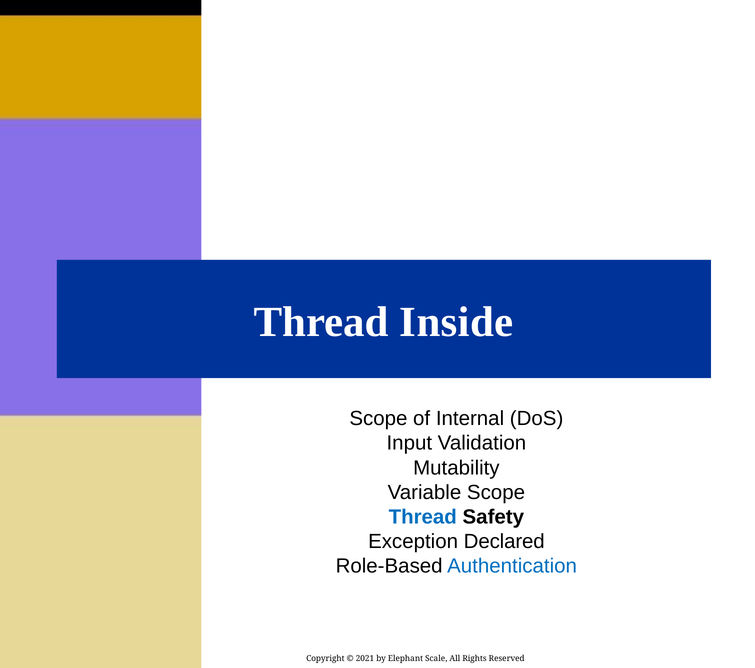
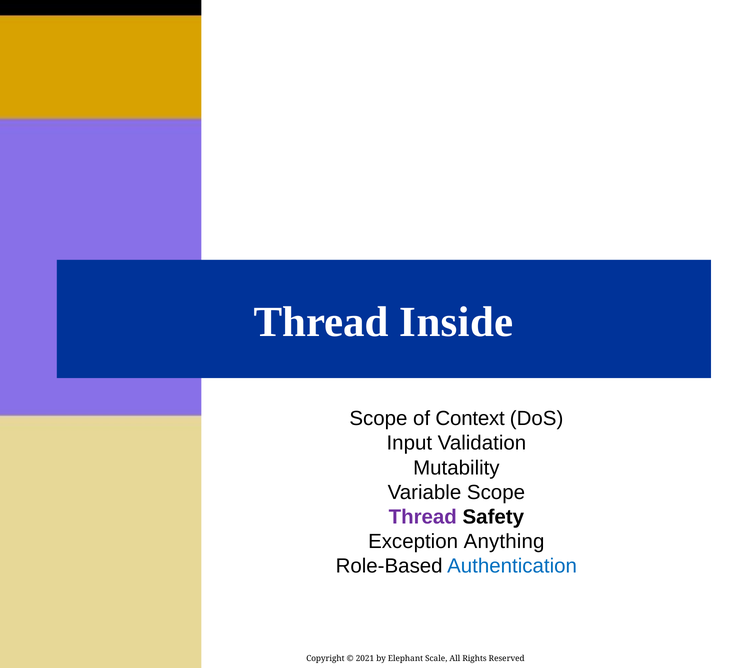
Internal: Internal -> Context
Thread at (423, 517) colour: blue -> purple
Declared: Declared -> Anything
